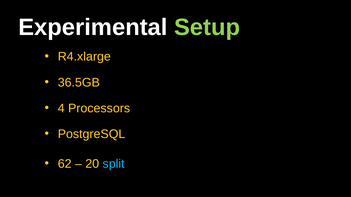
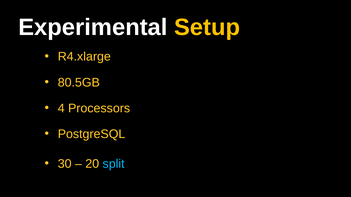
Setup colour: light green -> yellow
36.5GB: 36.5GB -> 80.5GB
62: 62 -> 30
